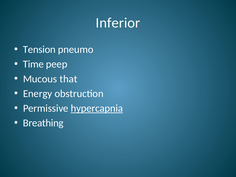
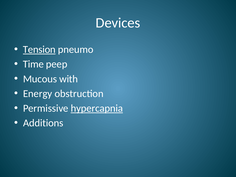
Inferior: Inferior -> Devices
Tension underline: none -> present
that: that -> with
Breathing: Breathing -> Additions
